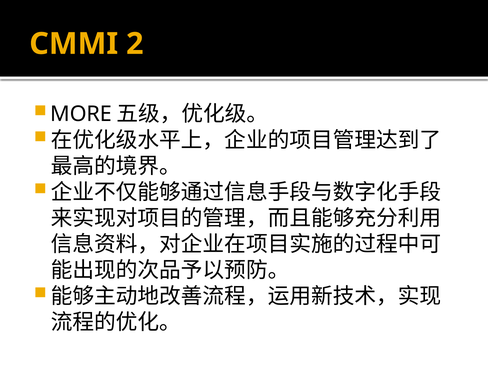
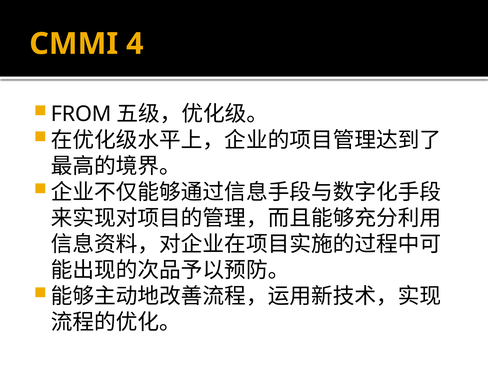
2: 2 -> 4
MORE: MORE -> FROM
